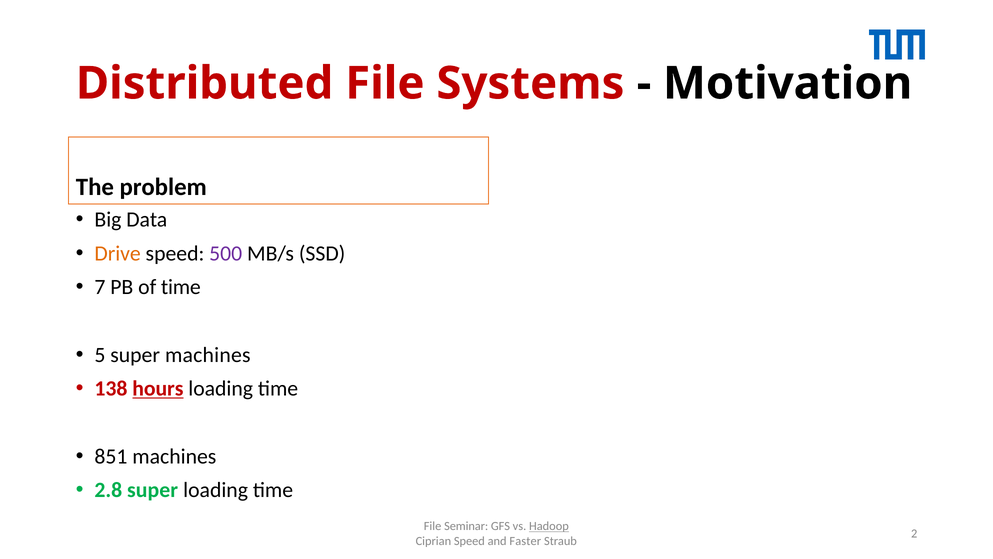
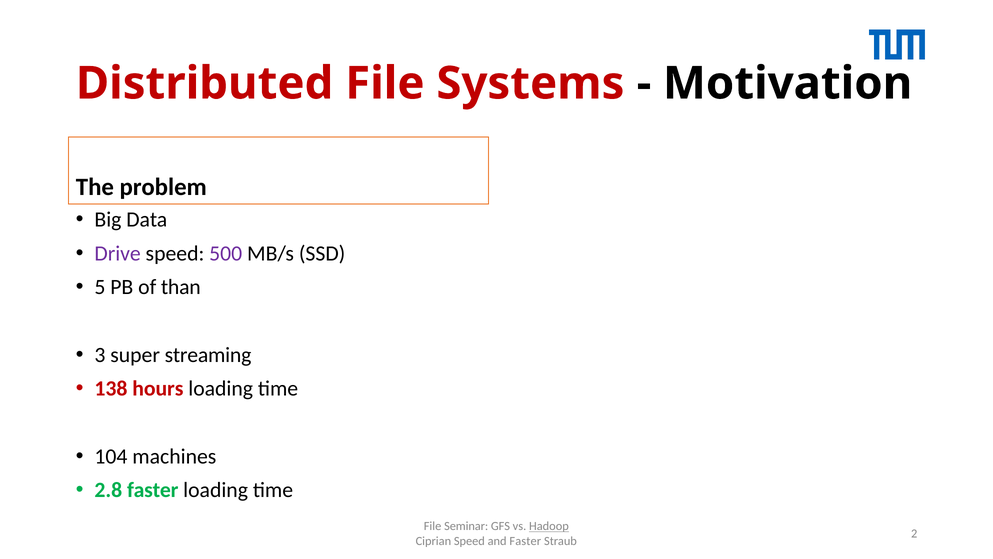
Drive colour: orange -> purple
7: 7 -> 5
of time: time -> than
5: 5 -> 3
super machines: machines -> streaming
hours underline: present -> none
851: 851 -> 104
2.8 super: super -> faster
